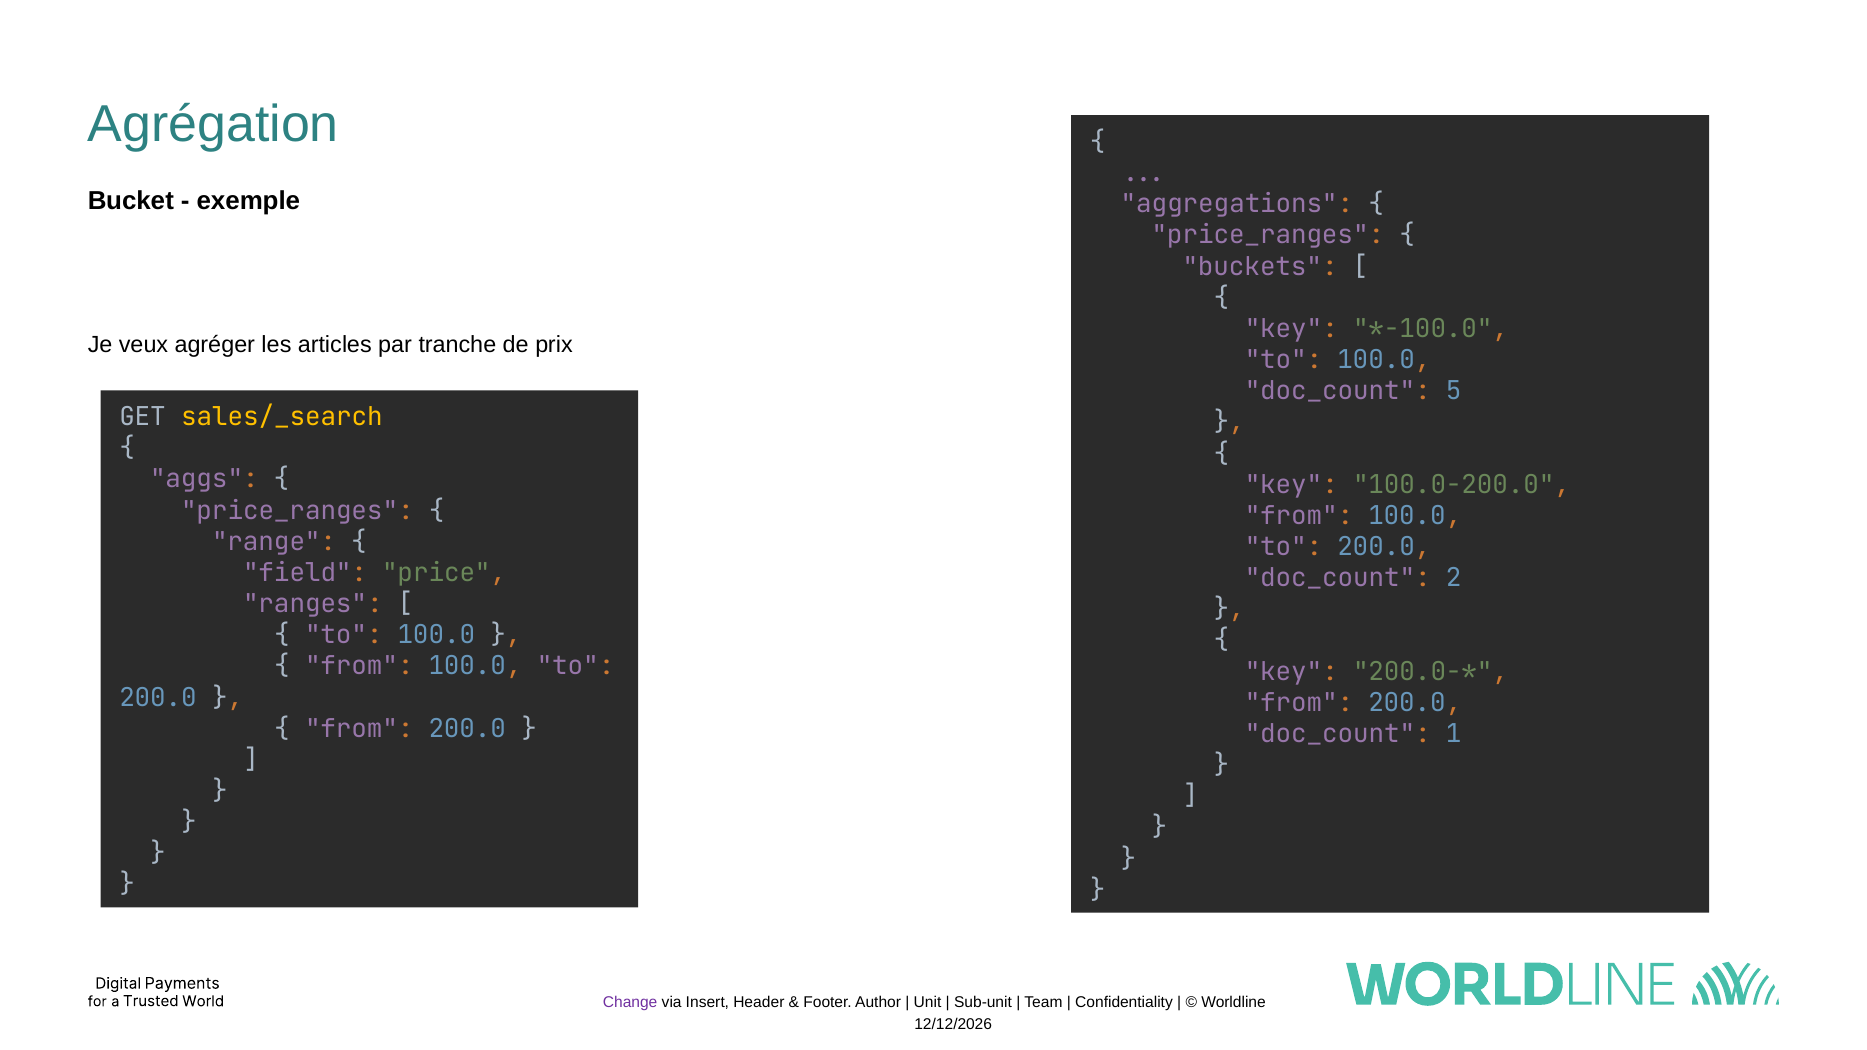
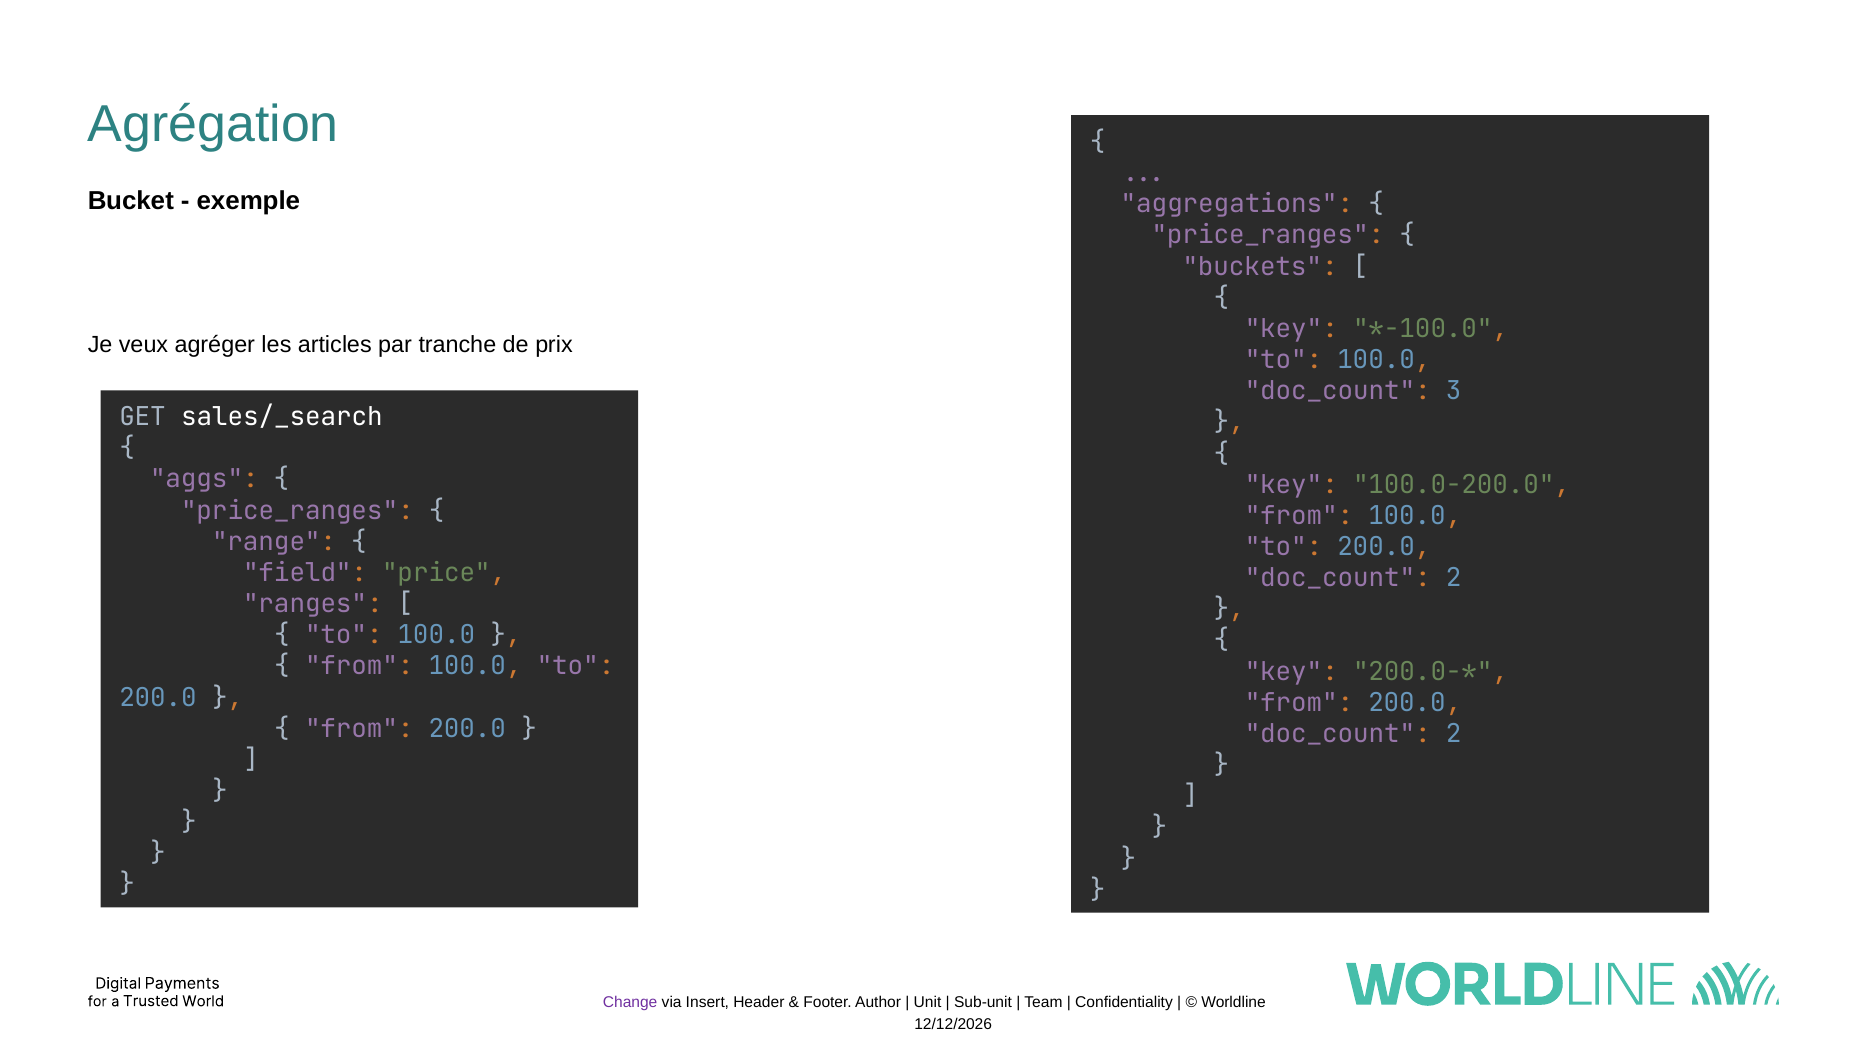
5: 5 -> 3
sales/_search colour: yellow -> white
1 at (1454, 734): 1 -> 2
